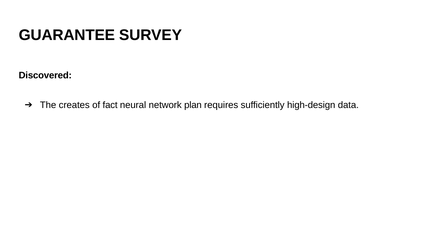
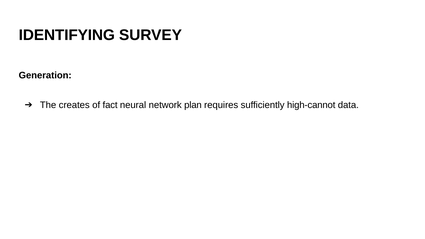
GUARANTEE: GUARANTEE -> IDENTIFYING
Discovered: Discovered -> Generation
high-design: high-design -> high-cannot
